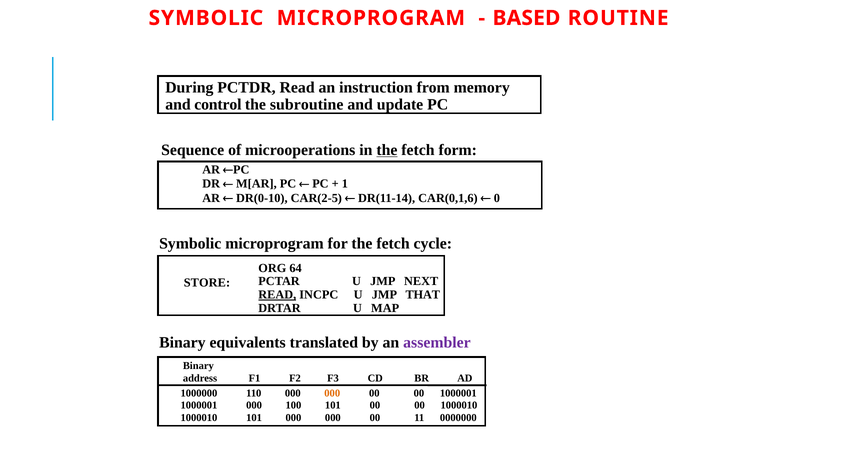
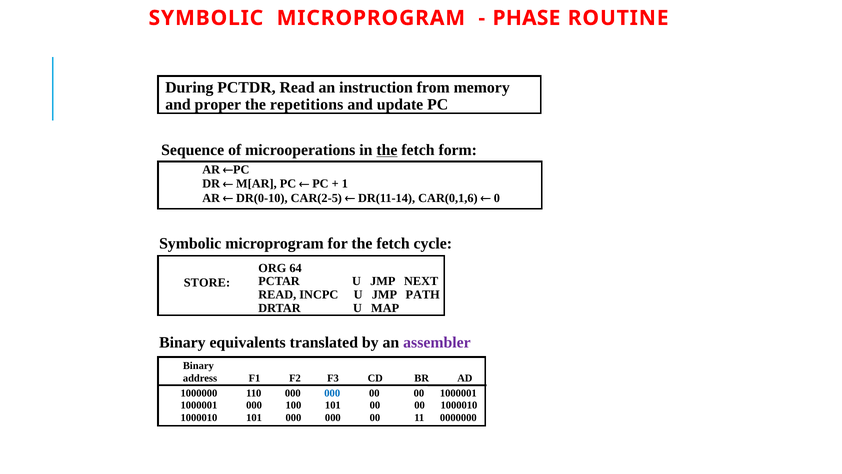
BASED: BASED -> PHASE
control: control -> proper
subroutine: subroutine -> repetitions
READ at (277, 294) underline: present -> none
THAT: THAT -> PATH
000 at (332, 393) colour: orange -> blue
